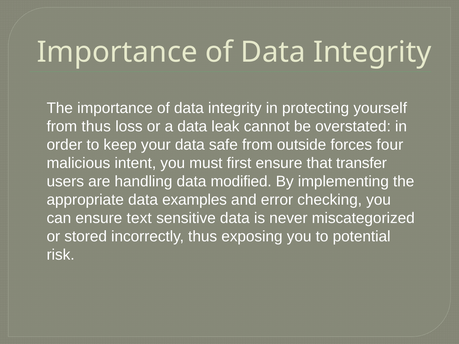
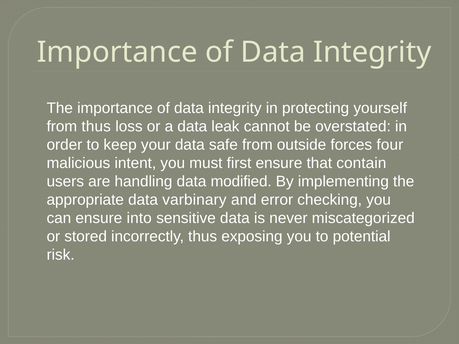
transfer: transfer -> contain
examples: examples -> varbinary
text: text -> into
